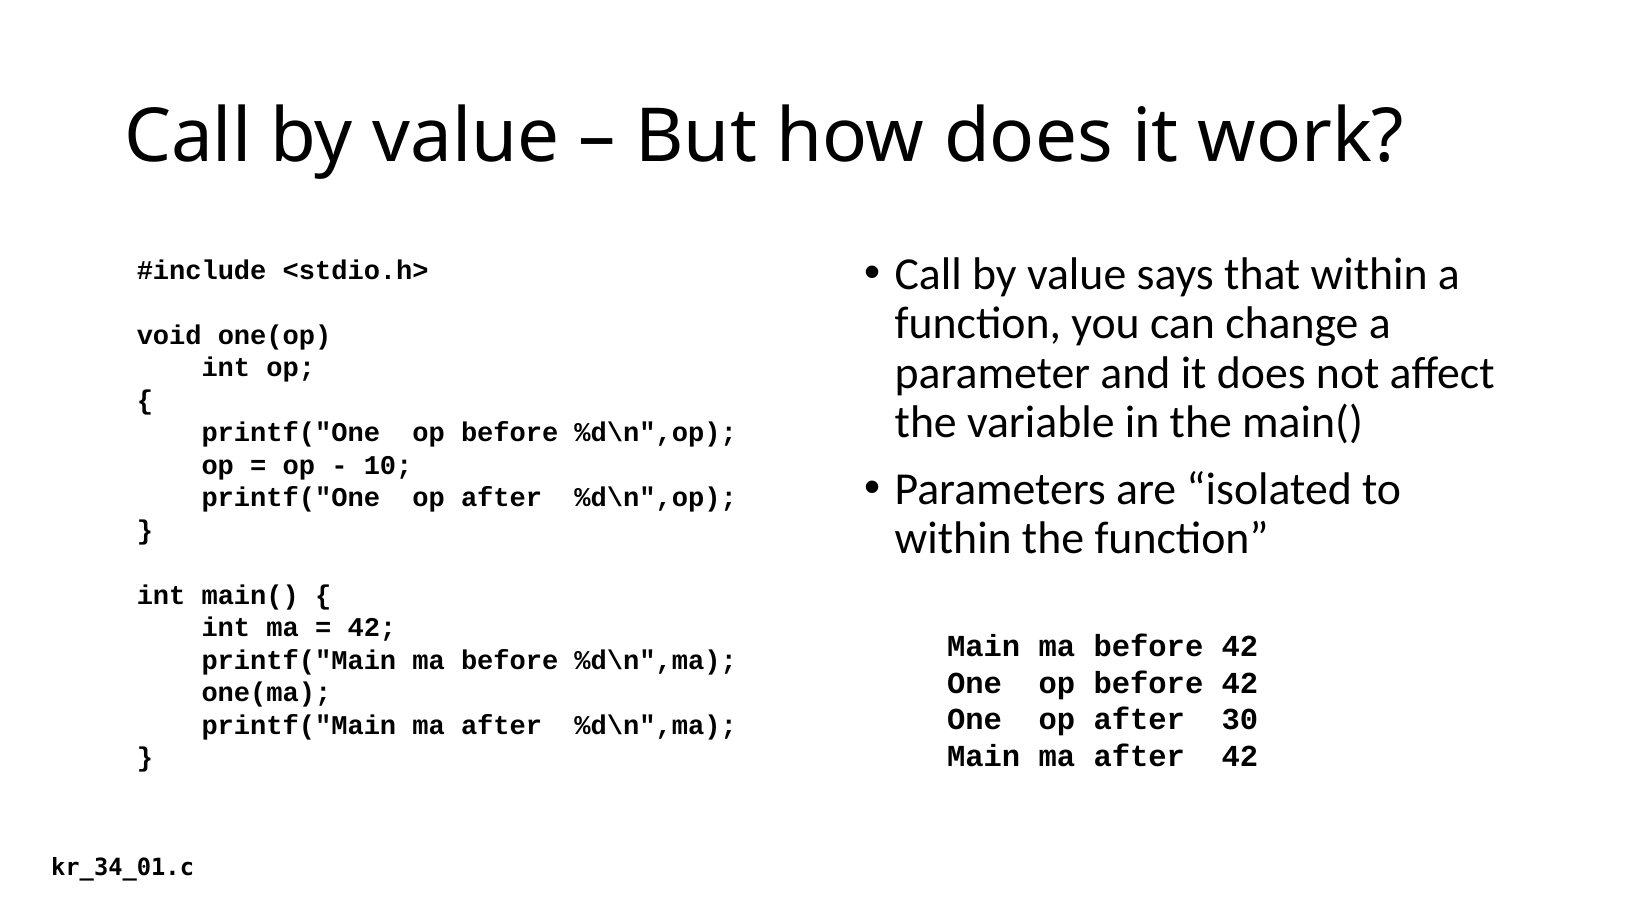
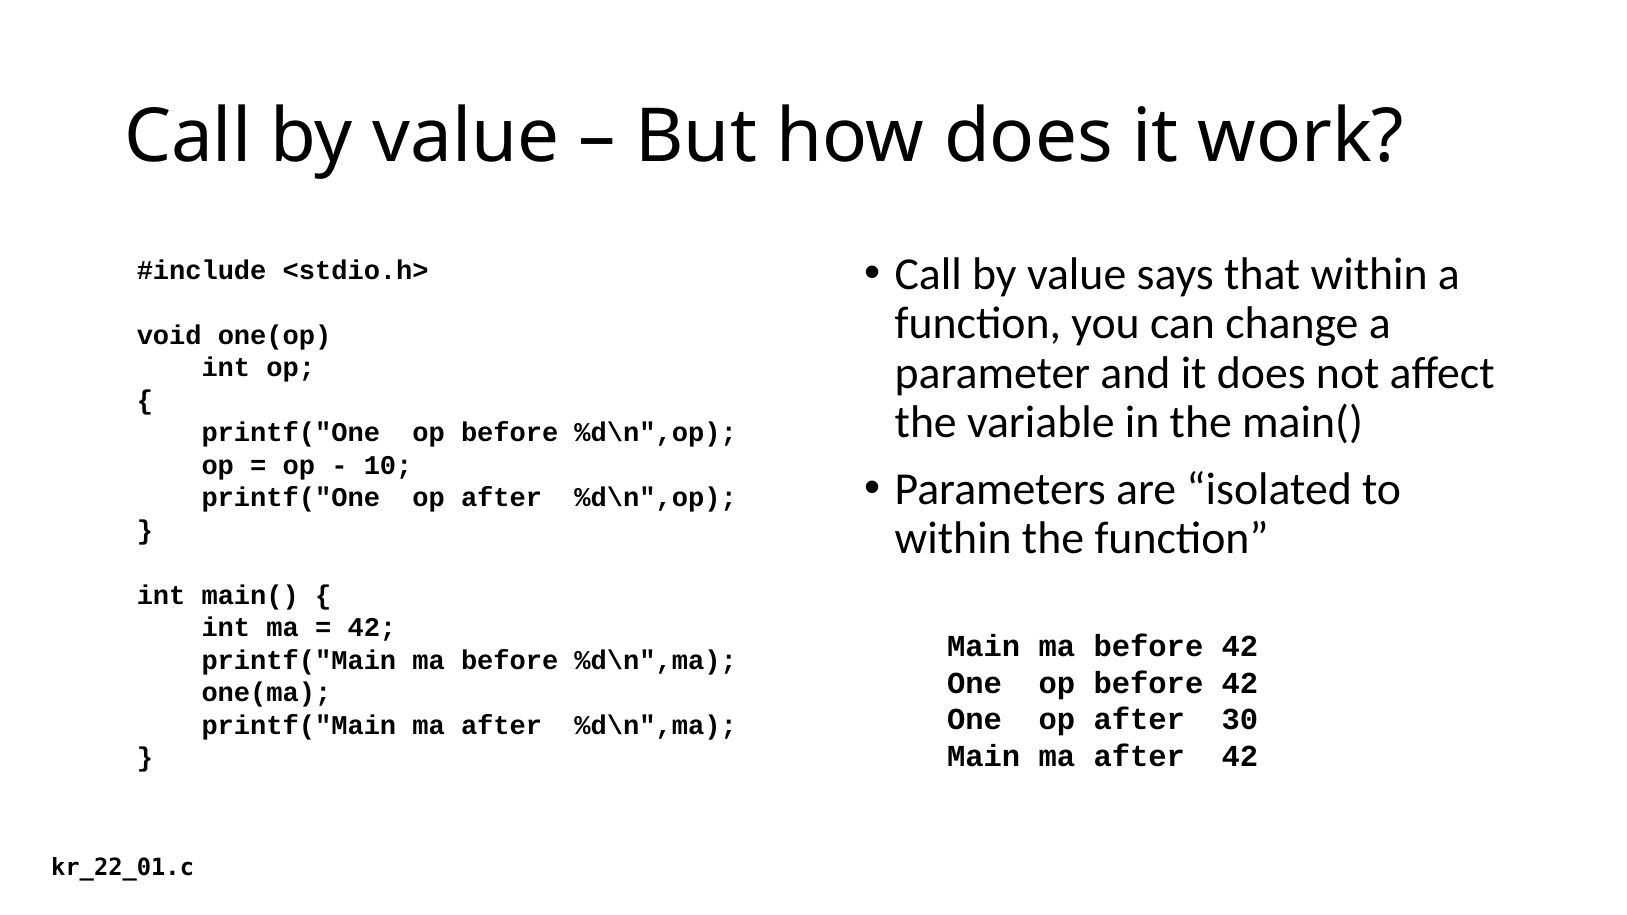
kr_34_01.c: kr_34_01.c -> kr_22_01.c
